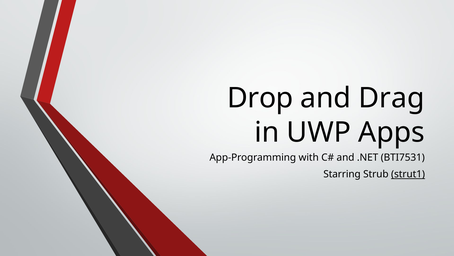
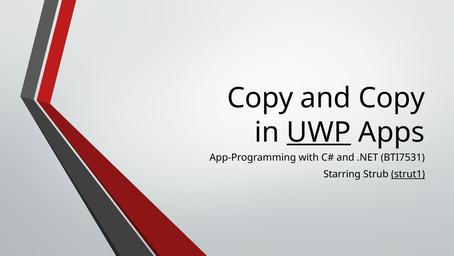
Drop at (260, 98): Drop -> Copy
and Drag: Drag -> Copy
UWP underline: none -> present
